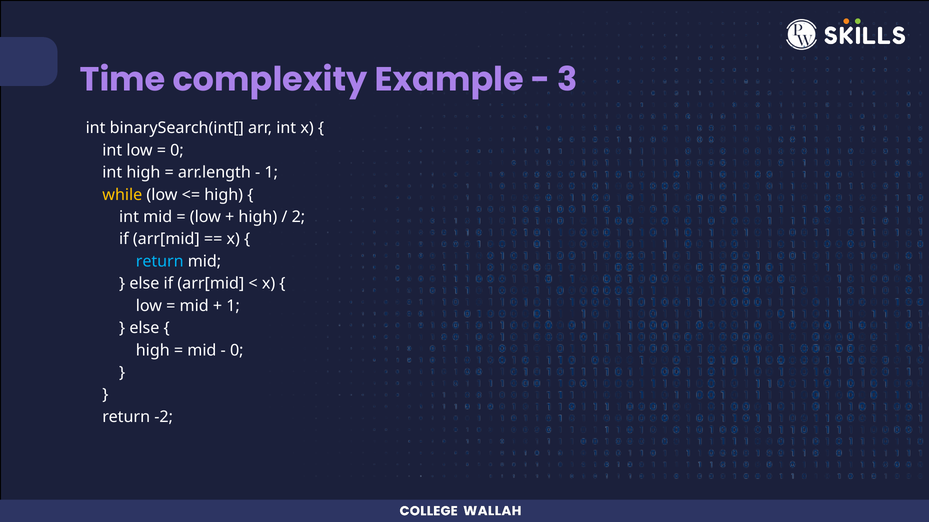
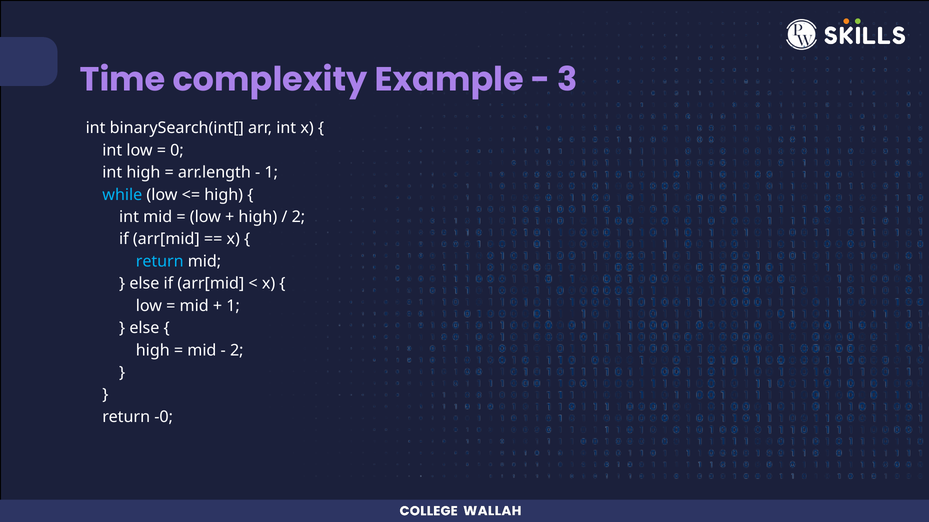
while colour: yellow -> light blue
0 at (237, 351): 0 -> 2
-2: -2 -> -0
